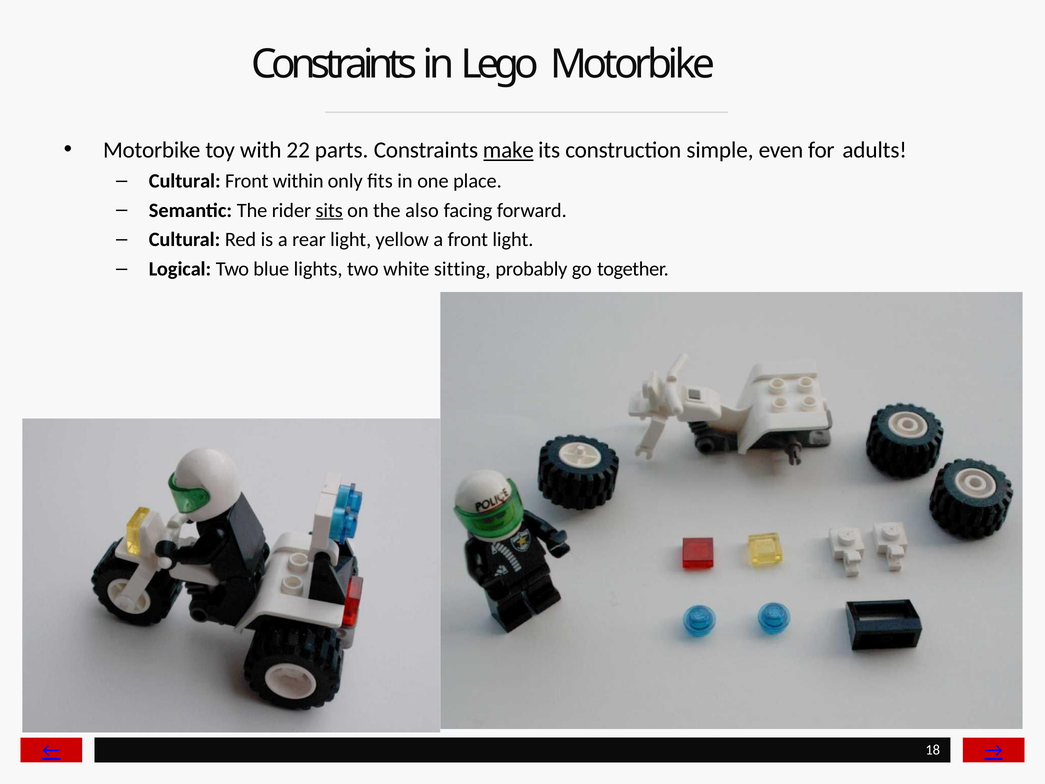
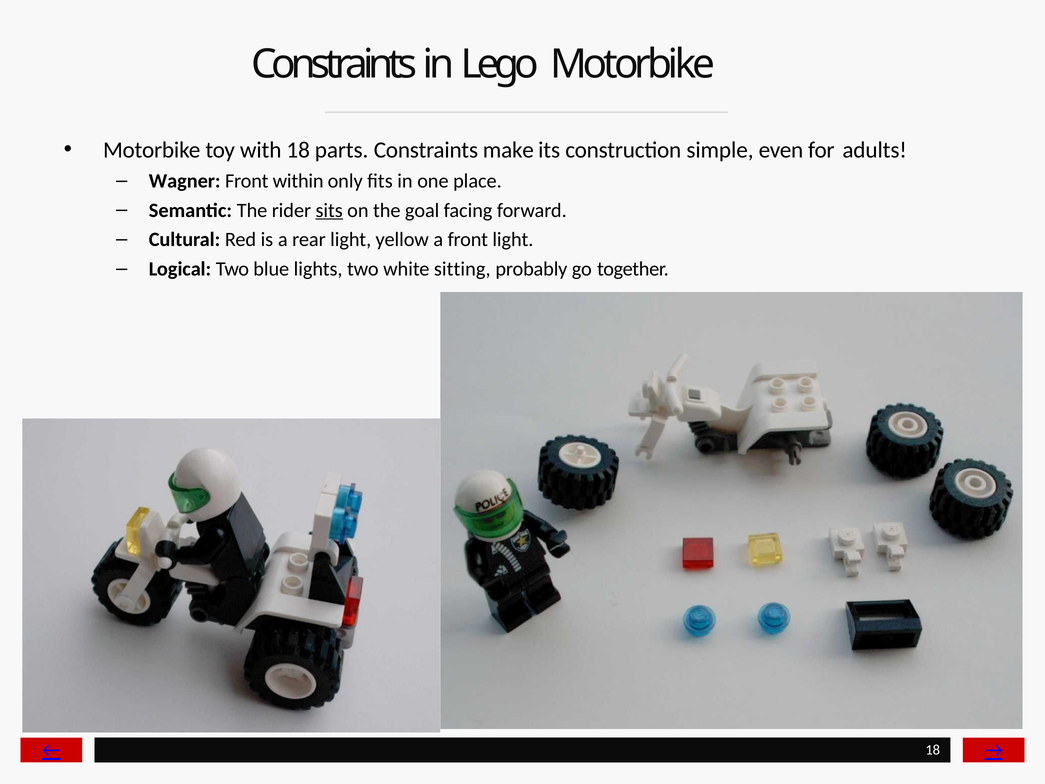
with 22: 22 -> 18
make underline: present -> none
Cultural at (185, 181): Cultural -> Wagner
also: also -> goal
